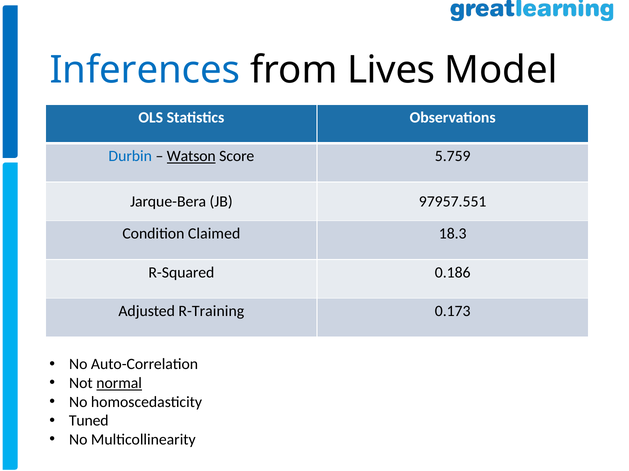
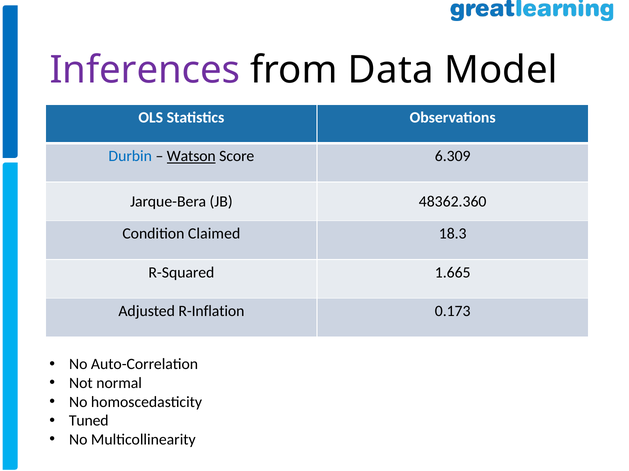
Inferences colour: blue -> purple
Lives: Lives -> Data
5.759: 5.759 -> 6.309
97957.551: 97957.551 -> 48362.360
0.186: 0.186 -> 1.665
R-Training: R-Training -> R-Inflation
normal underline: present -> none
